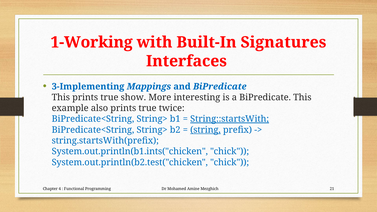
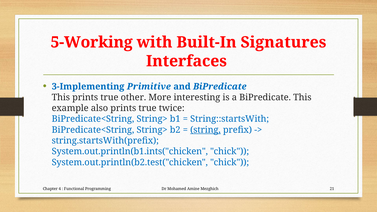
1-Working: 1-Working -> 5-Working
Mappings: Mappings -> Primitive
show: show -> other
String::startsWith underline: present -> none
